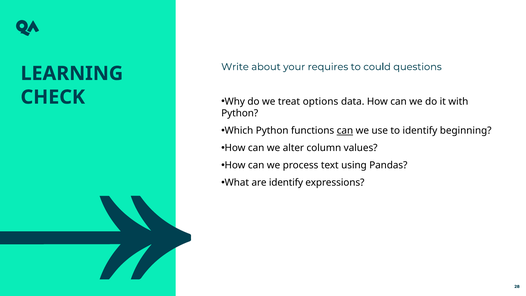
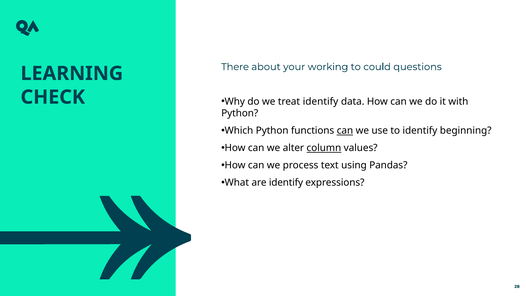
Write: Write -> There
requires: requires -> working
treat options: options -> identify
column underline: none -> present
